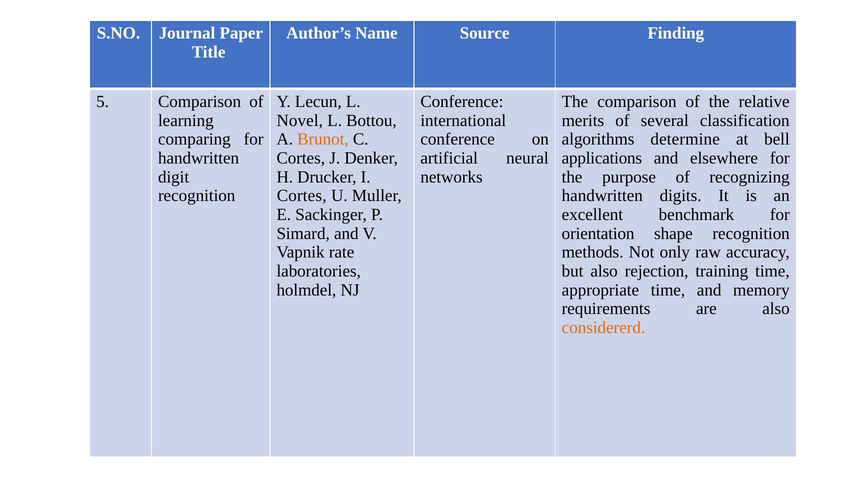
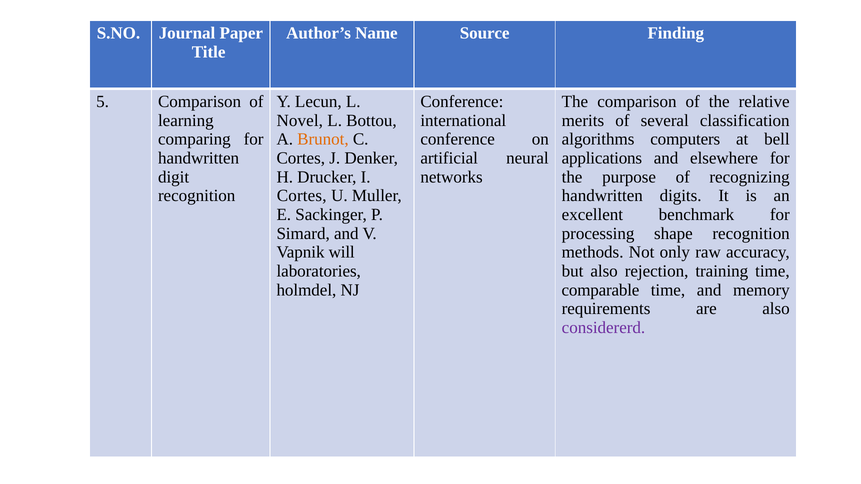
determine: determine -> computers
orientation: orientation -> processing
rate: rate -> will
appropriate: appropriate -> comparable
considererd colour: orange -> purple
